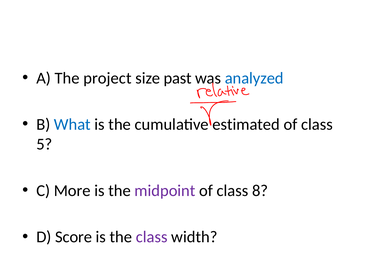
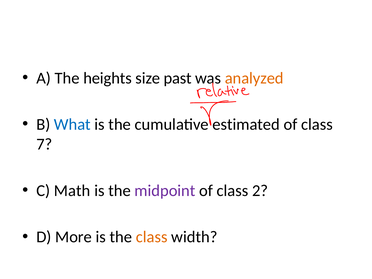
project: project -> heights
analyzed colour: blue -> orange
5: 5 -> 7
More: More -> Math
8: 8 -> 2
Score: Score -> More
class at (152, 237) colour: purple -> orange
